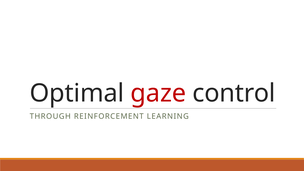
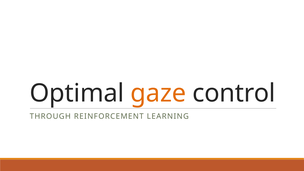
gaze colour: red -> orange
